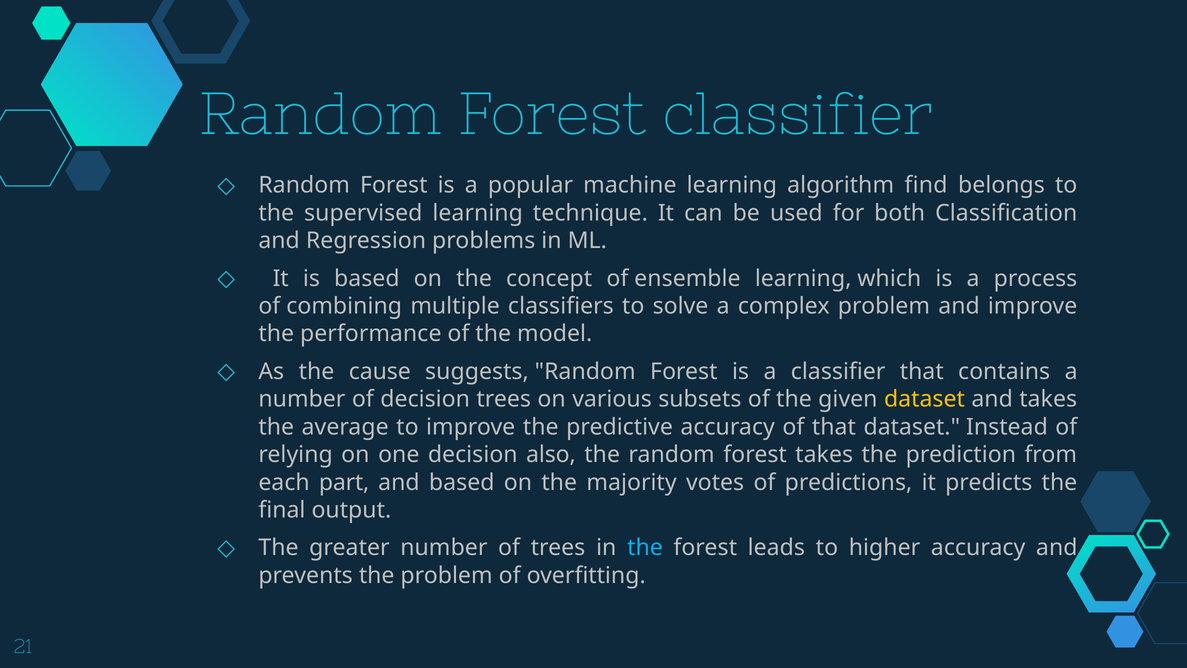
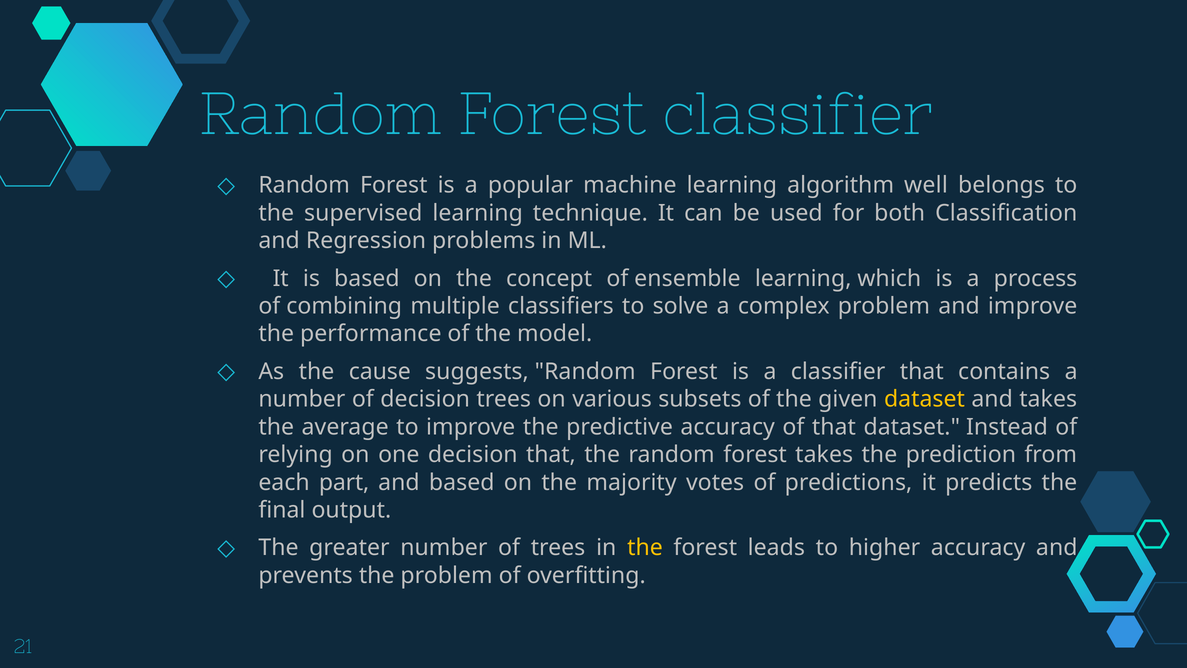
find: find -> well
decision also: also -> that
the at (645, 548) colour: light blue -> yellow
